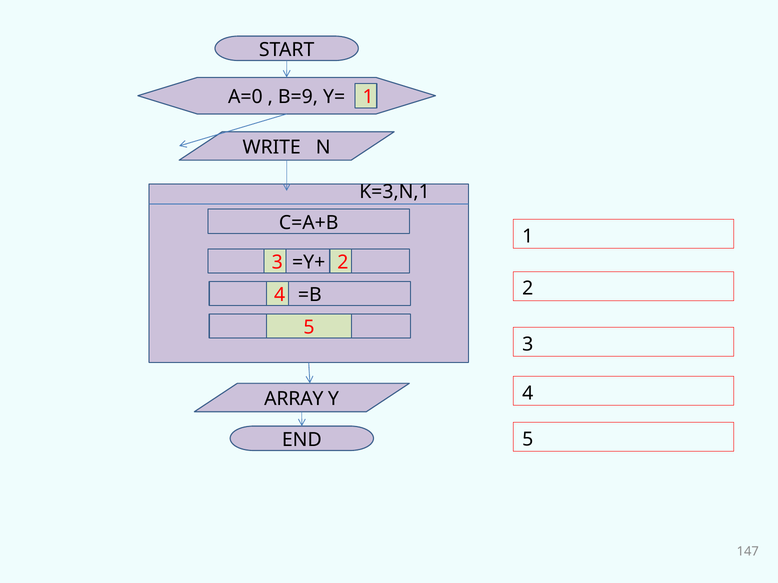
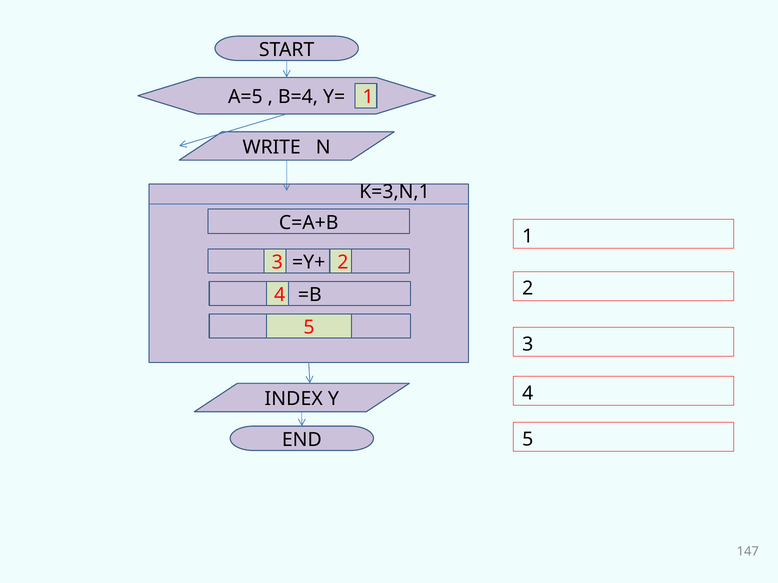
A=0: A=0 -> A=5
B=9: B=9 -> B=4
ARRAY: ARRAY -> INDEX
